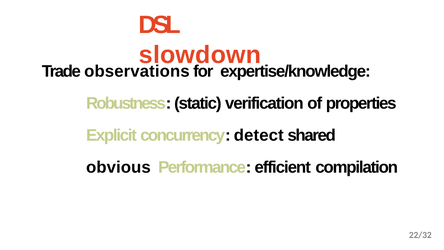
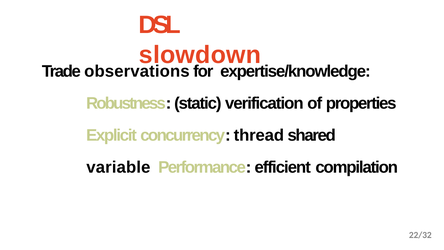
detect: detect -> thread
obvious: obvious -> variable
